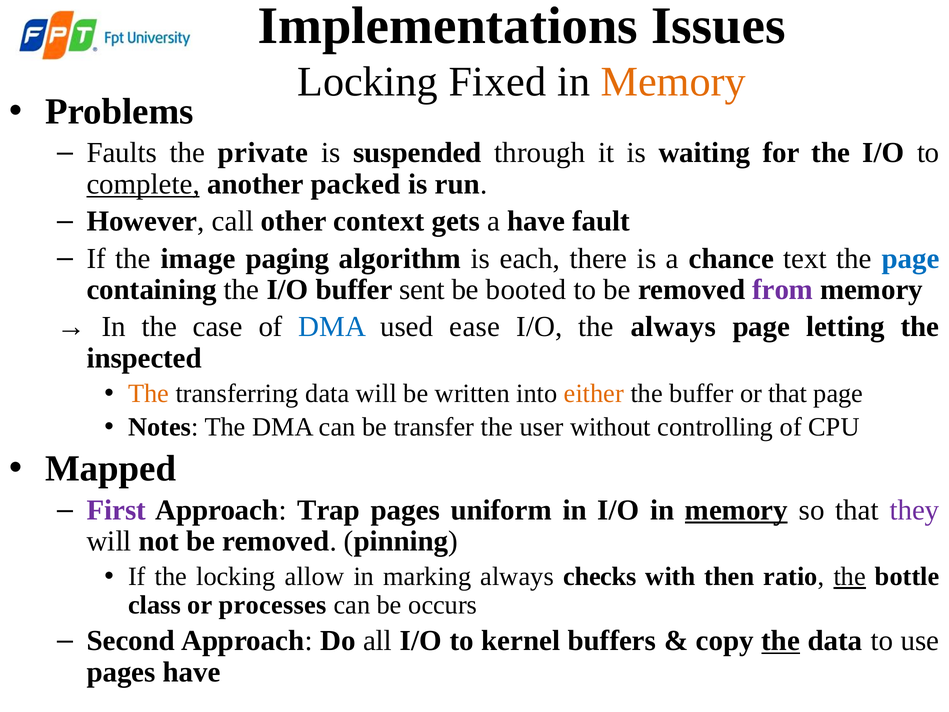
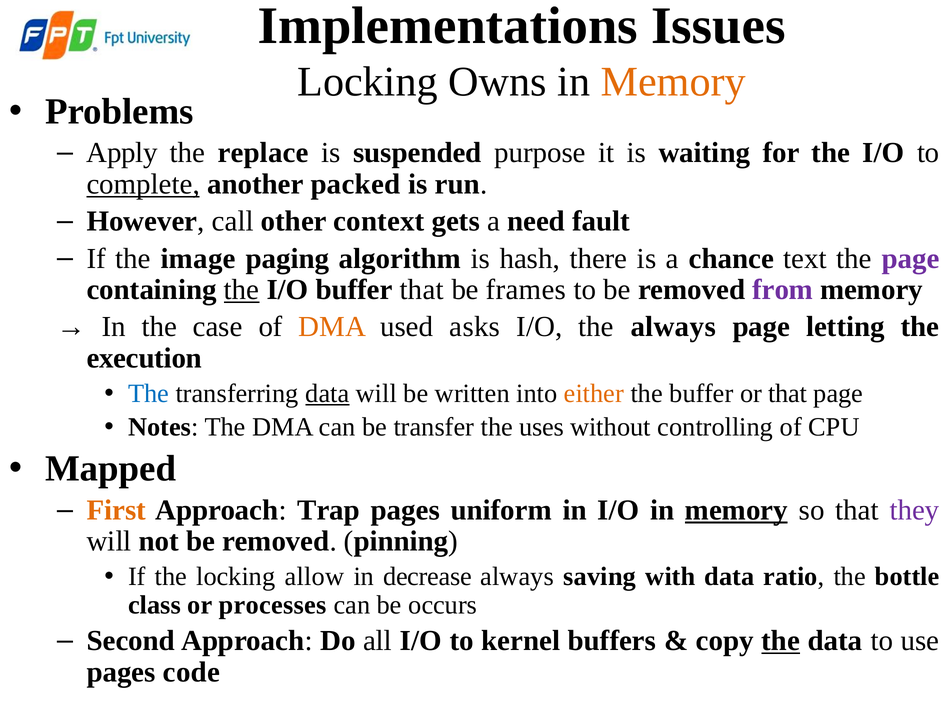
Fixed: Fixed -> Owns
Faults: Faults -> Apply
private: private -> replace
through: through -> purpose
a have: have -> need
each: each -> hash
page at (911, 258) colour: blue -> purple
the at (242, 290) underline: none -> present
buffer sent: sent -> that
booted: booted -> frames
DMA at (332, 327) colour: blue -> orange
ease: ease -> asks
inspected: inspected -> execution
The at (149, 393) colour: orange -> blue
data at (327, 393) underline: none -> present
user: user -> uses
First colour: purple -> orange
marking: marking -> decrease
checks: checks -> saving
with then: then -> data
the at (850, 576) underline: present -> none
pages have: have -> code
